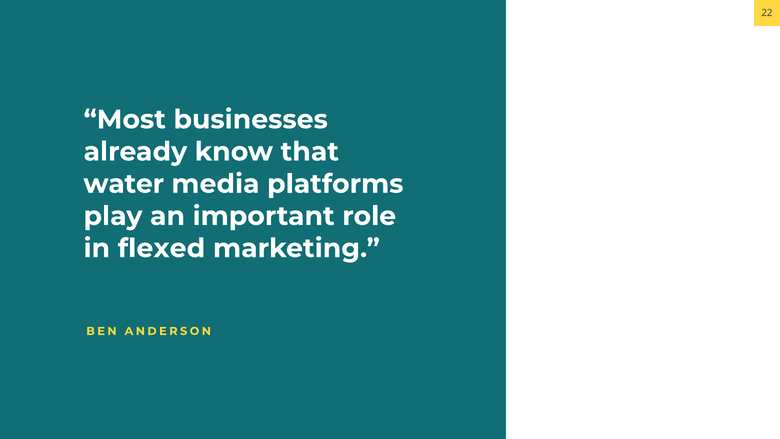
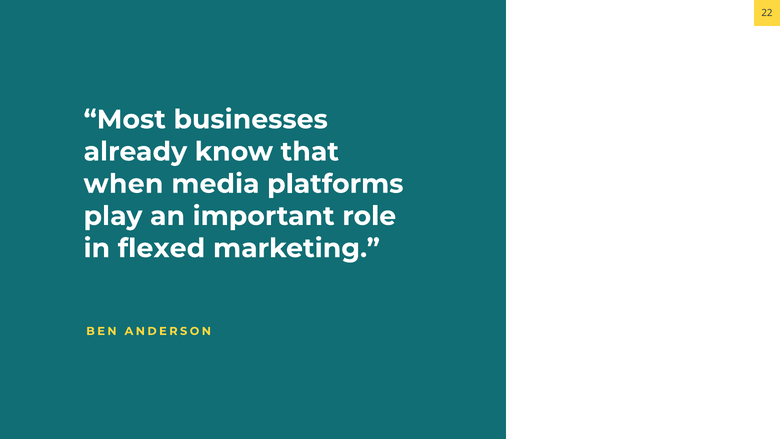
water: water -> when
